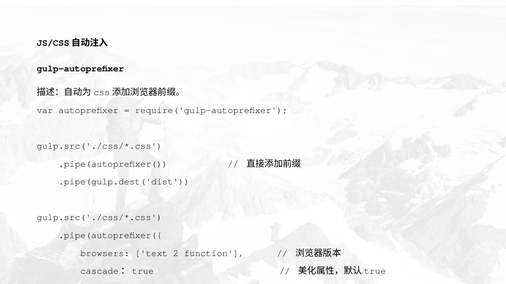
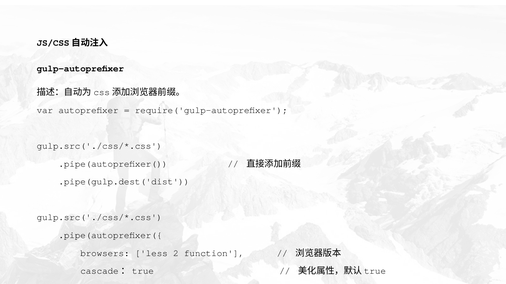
text: text -> less
